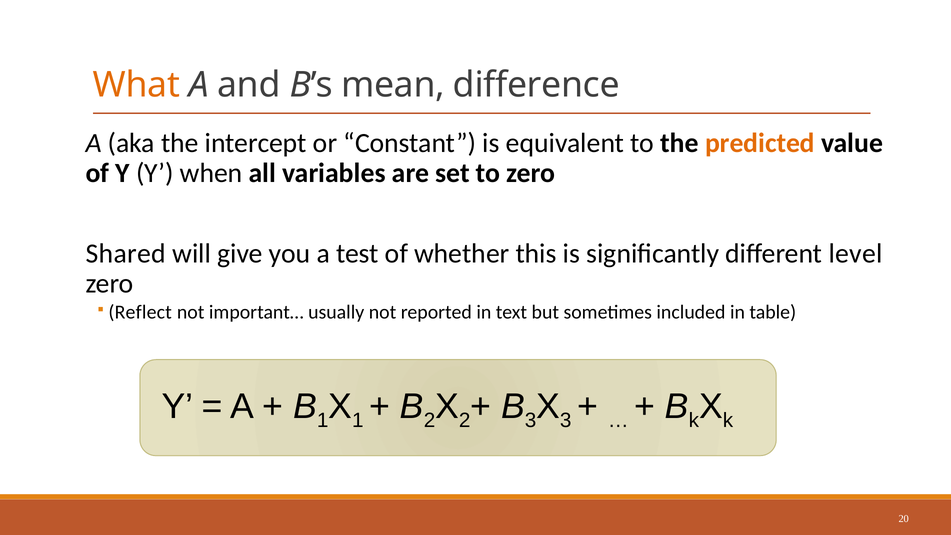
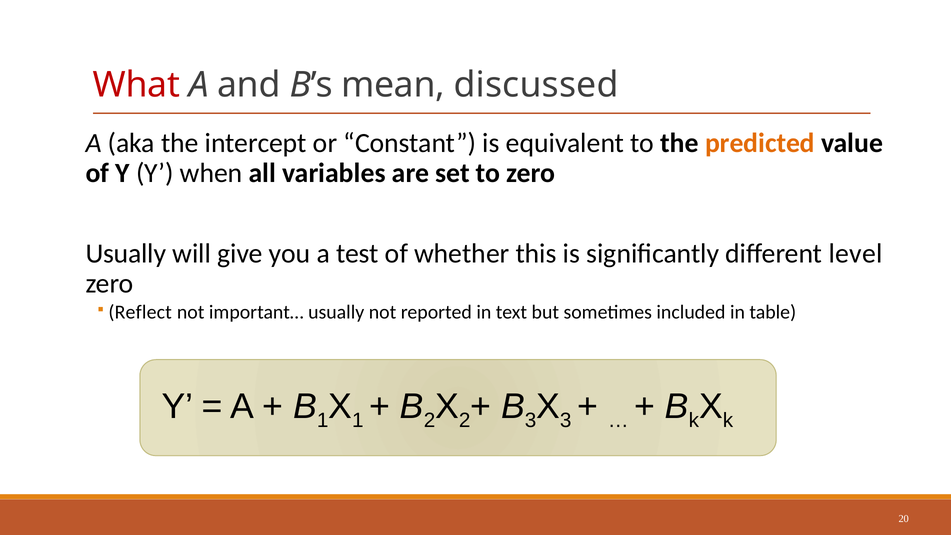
What colour: orange -> red
difference: difference -> discussed
Shared at (126, 254): Shared -> Usually
